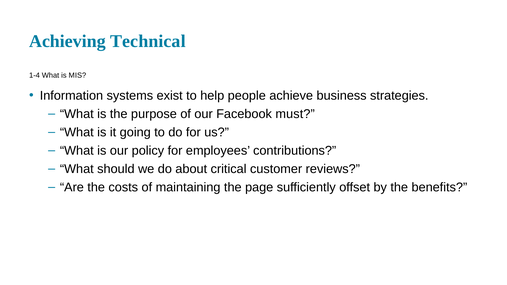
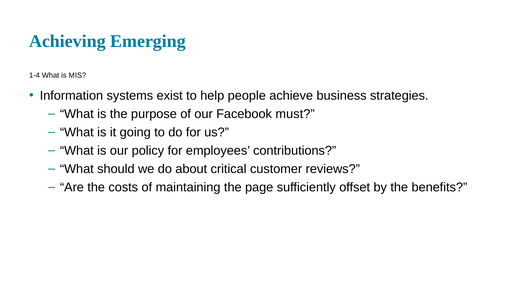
Technical: Technical -> Emerging
